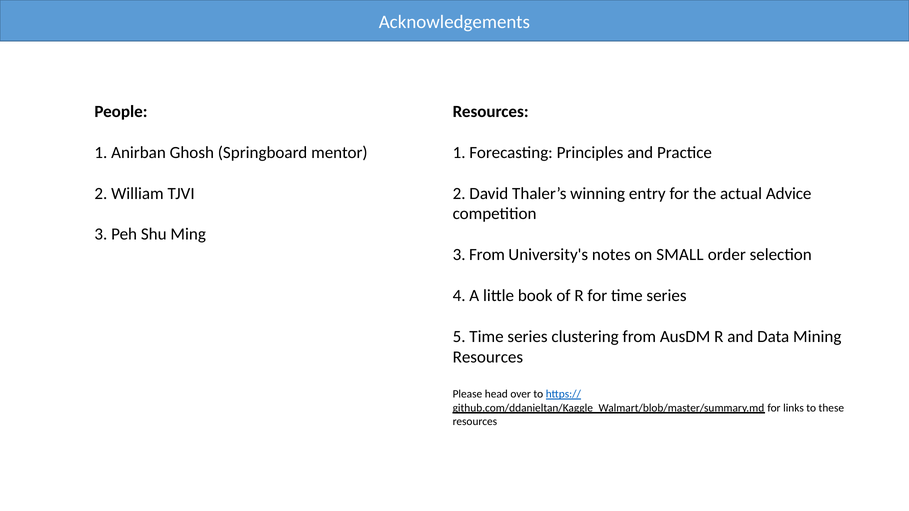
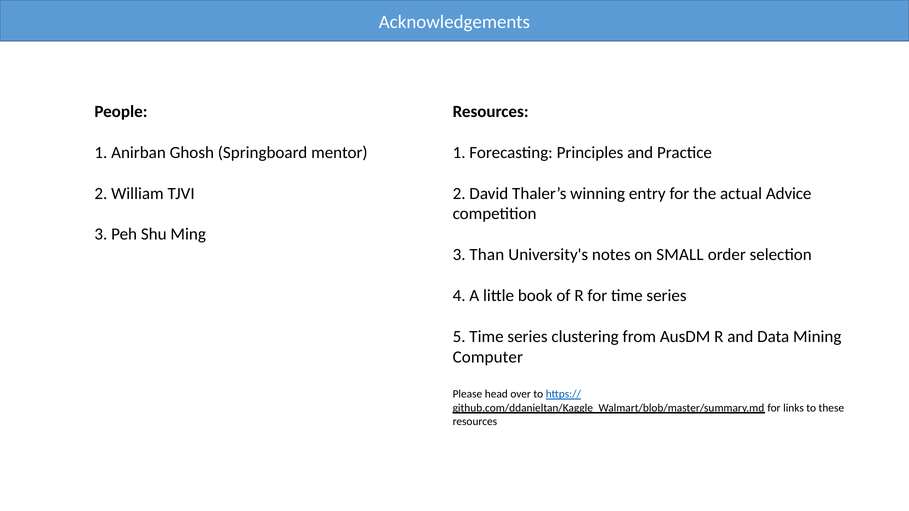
3 From: From -> Than
Resources at (488, 357): Resources -> Computer
